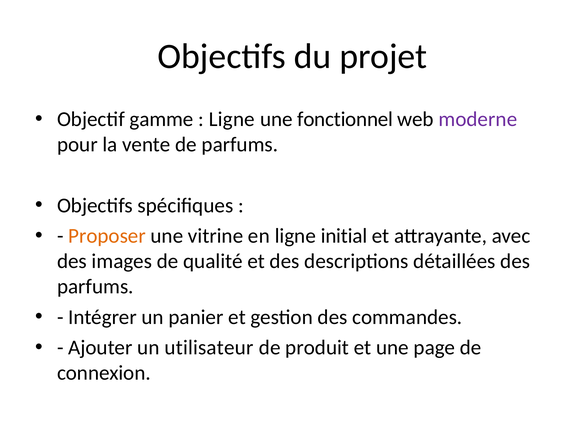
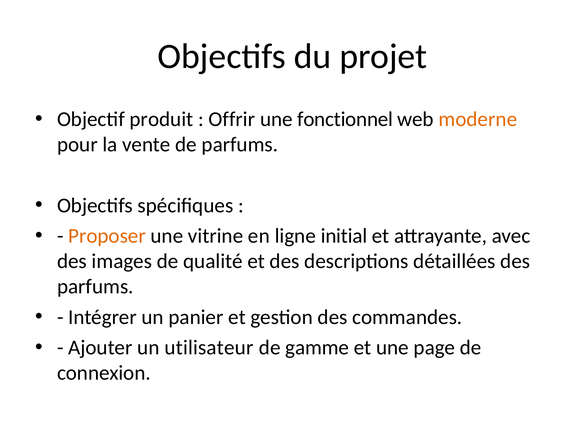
gamme: gamme -> produit
Ligne at (232, 119): Ligne -> Offrir
moderne colour: purple -> orange
produit: produit -> gamme
